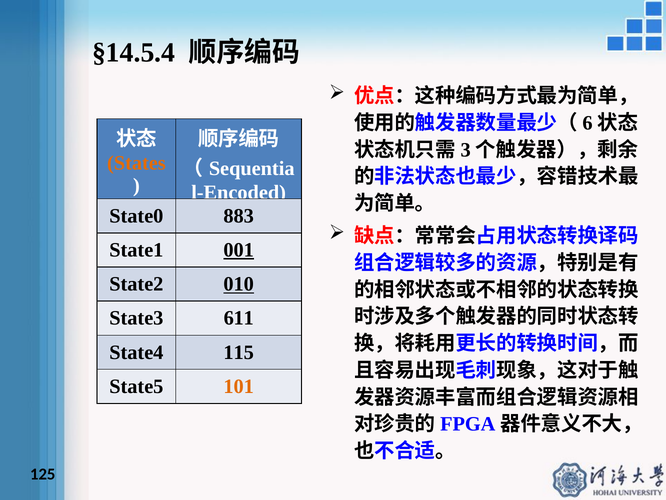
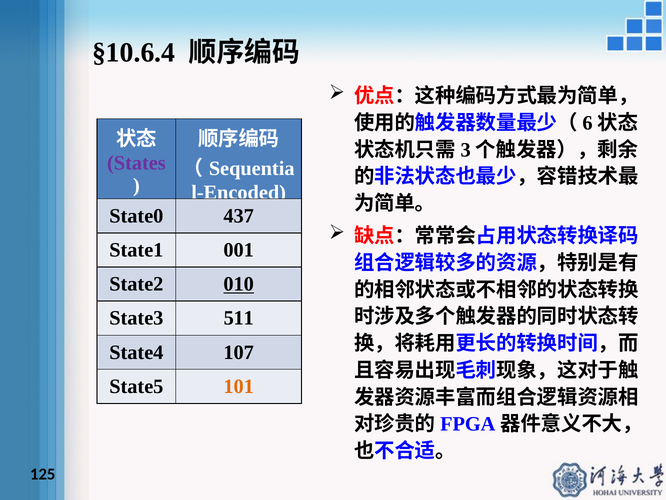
§14.5.4: §14.5.4 -> §10.6.4
States colour: orange -> purple
883: 883 -> 437
001 underline: present -> none
611: 611 -> 511
115: 115 -> 107
